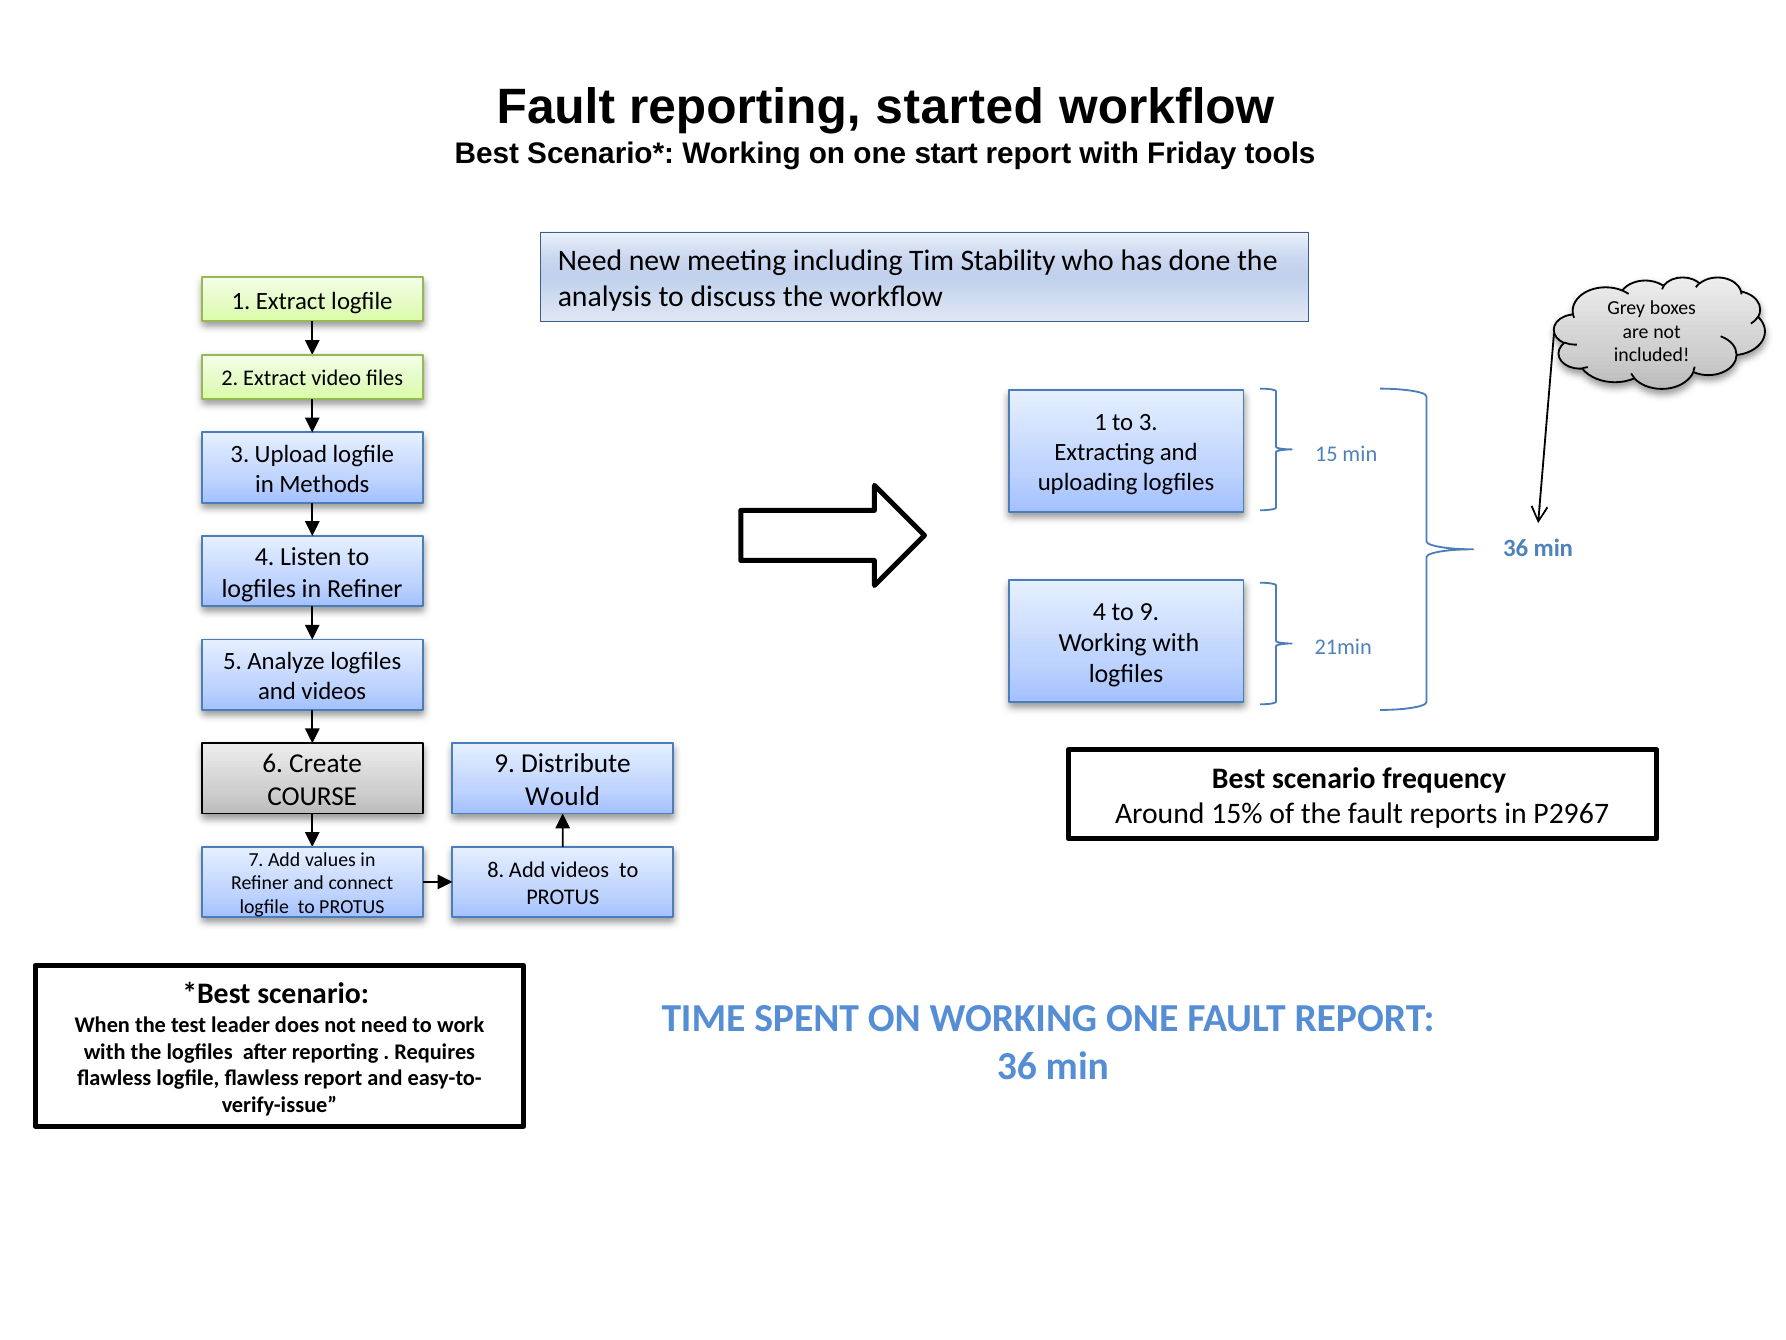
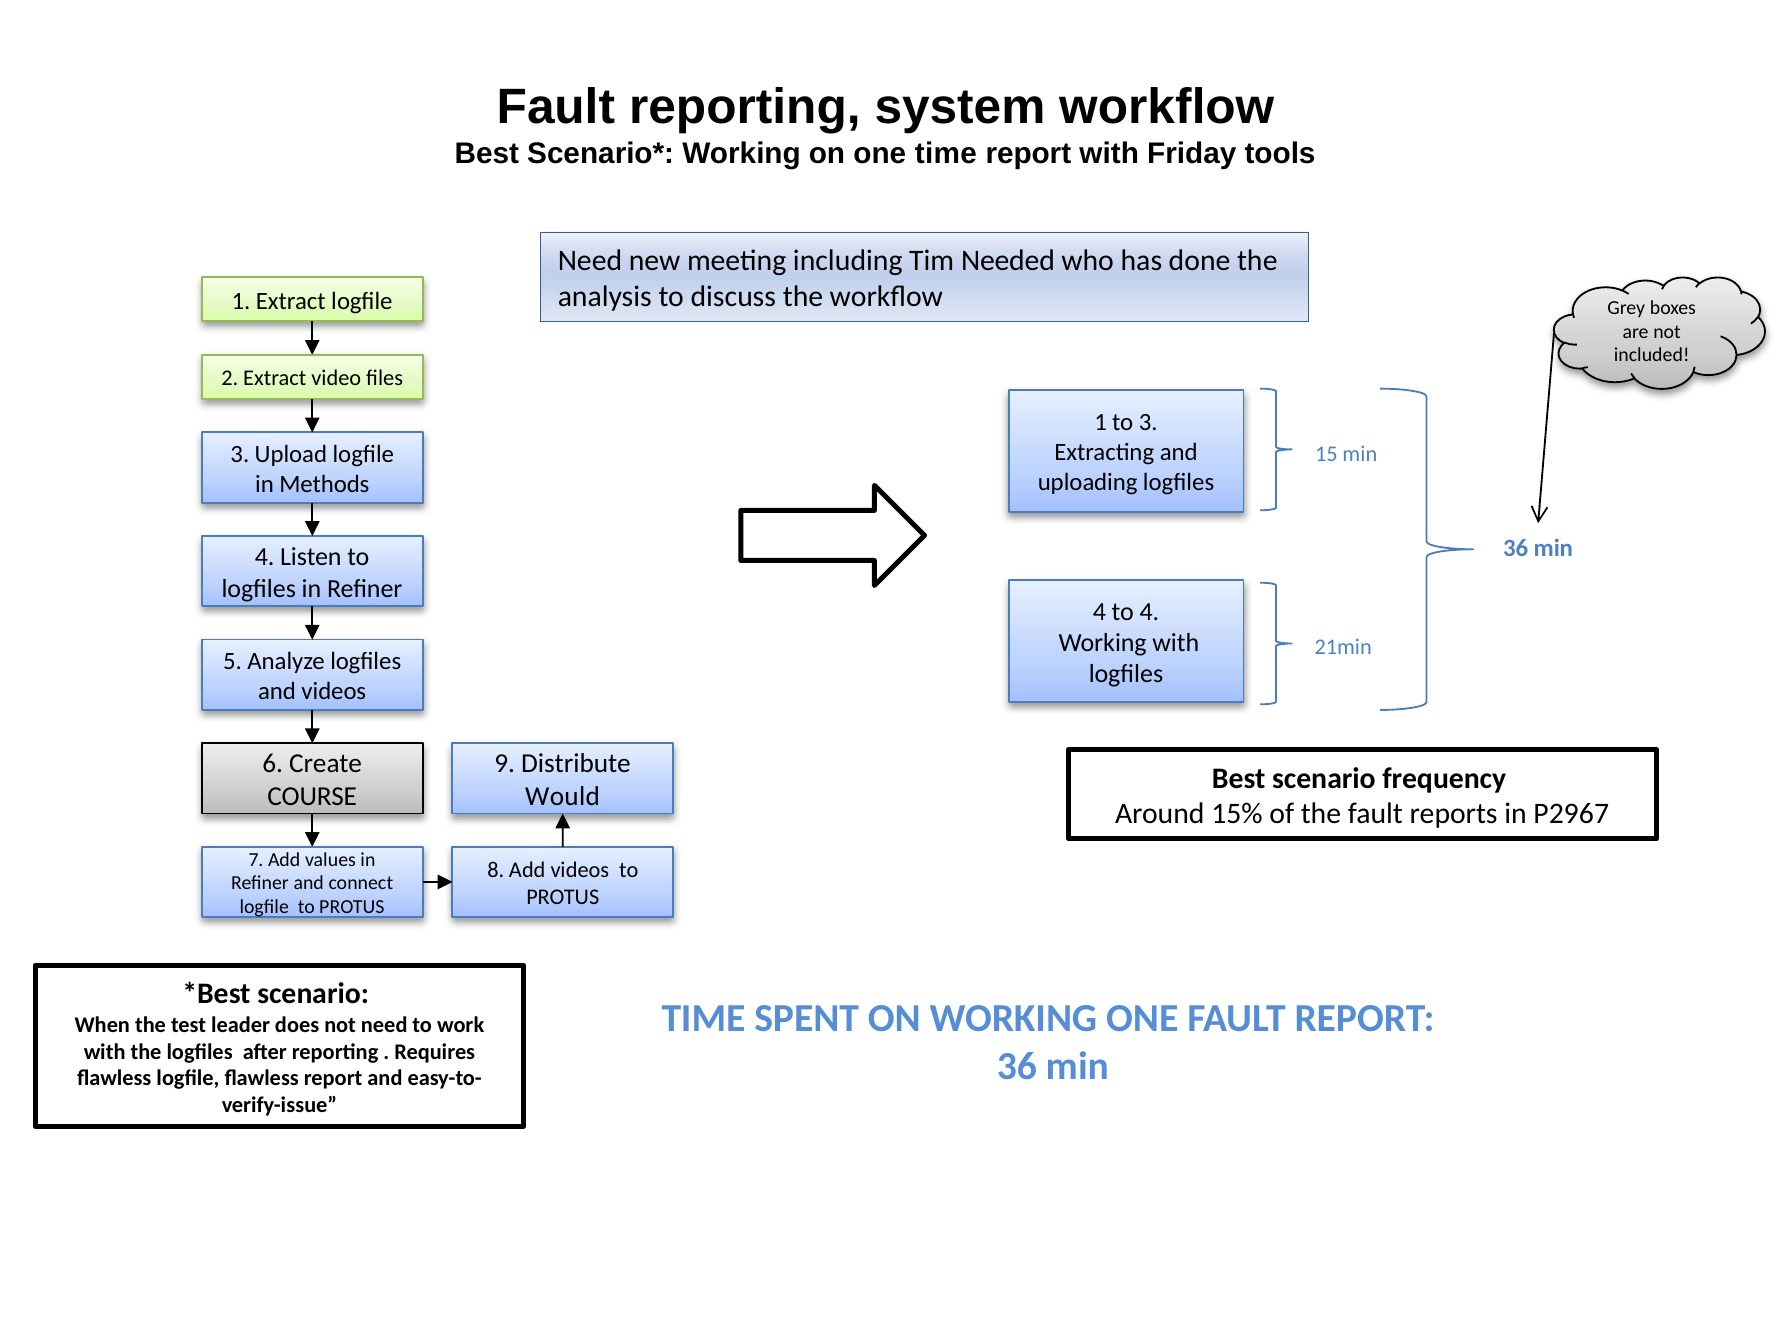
started: started -> system
one start: start -> time
Stability: Stability -> Needed
to 9: 9 -> 4
